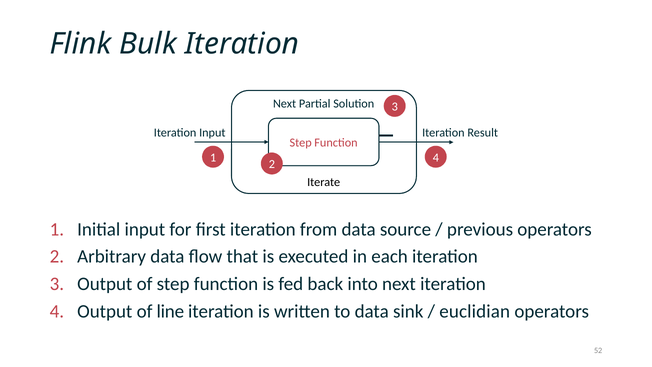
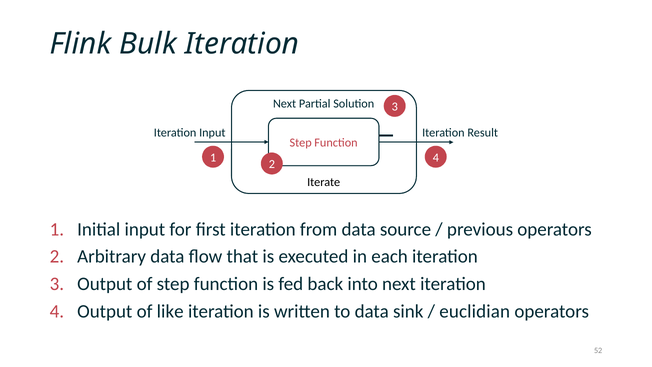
line: line -> like
